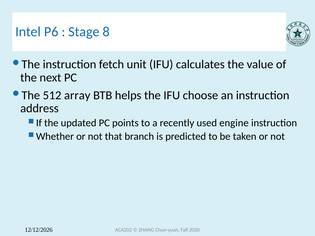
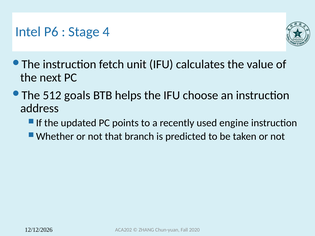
8: 8 -> 4
array: array -> goals
